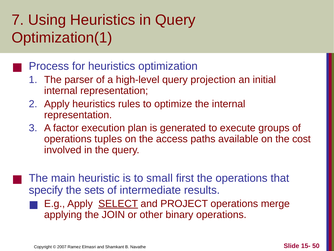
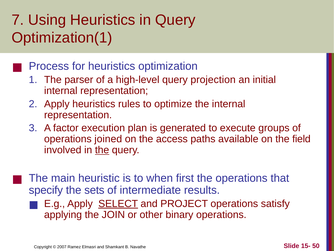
tuples: tuples -> joined
cost: cost -> field
the at (102, 150) underline: none -> present
small: small -> when
merge: merge -> satisfy
